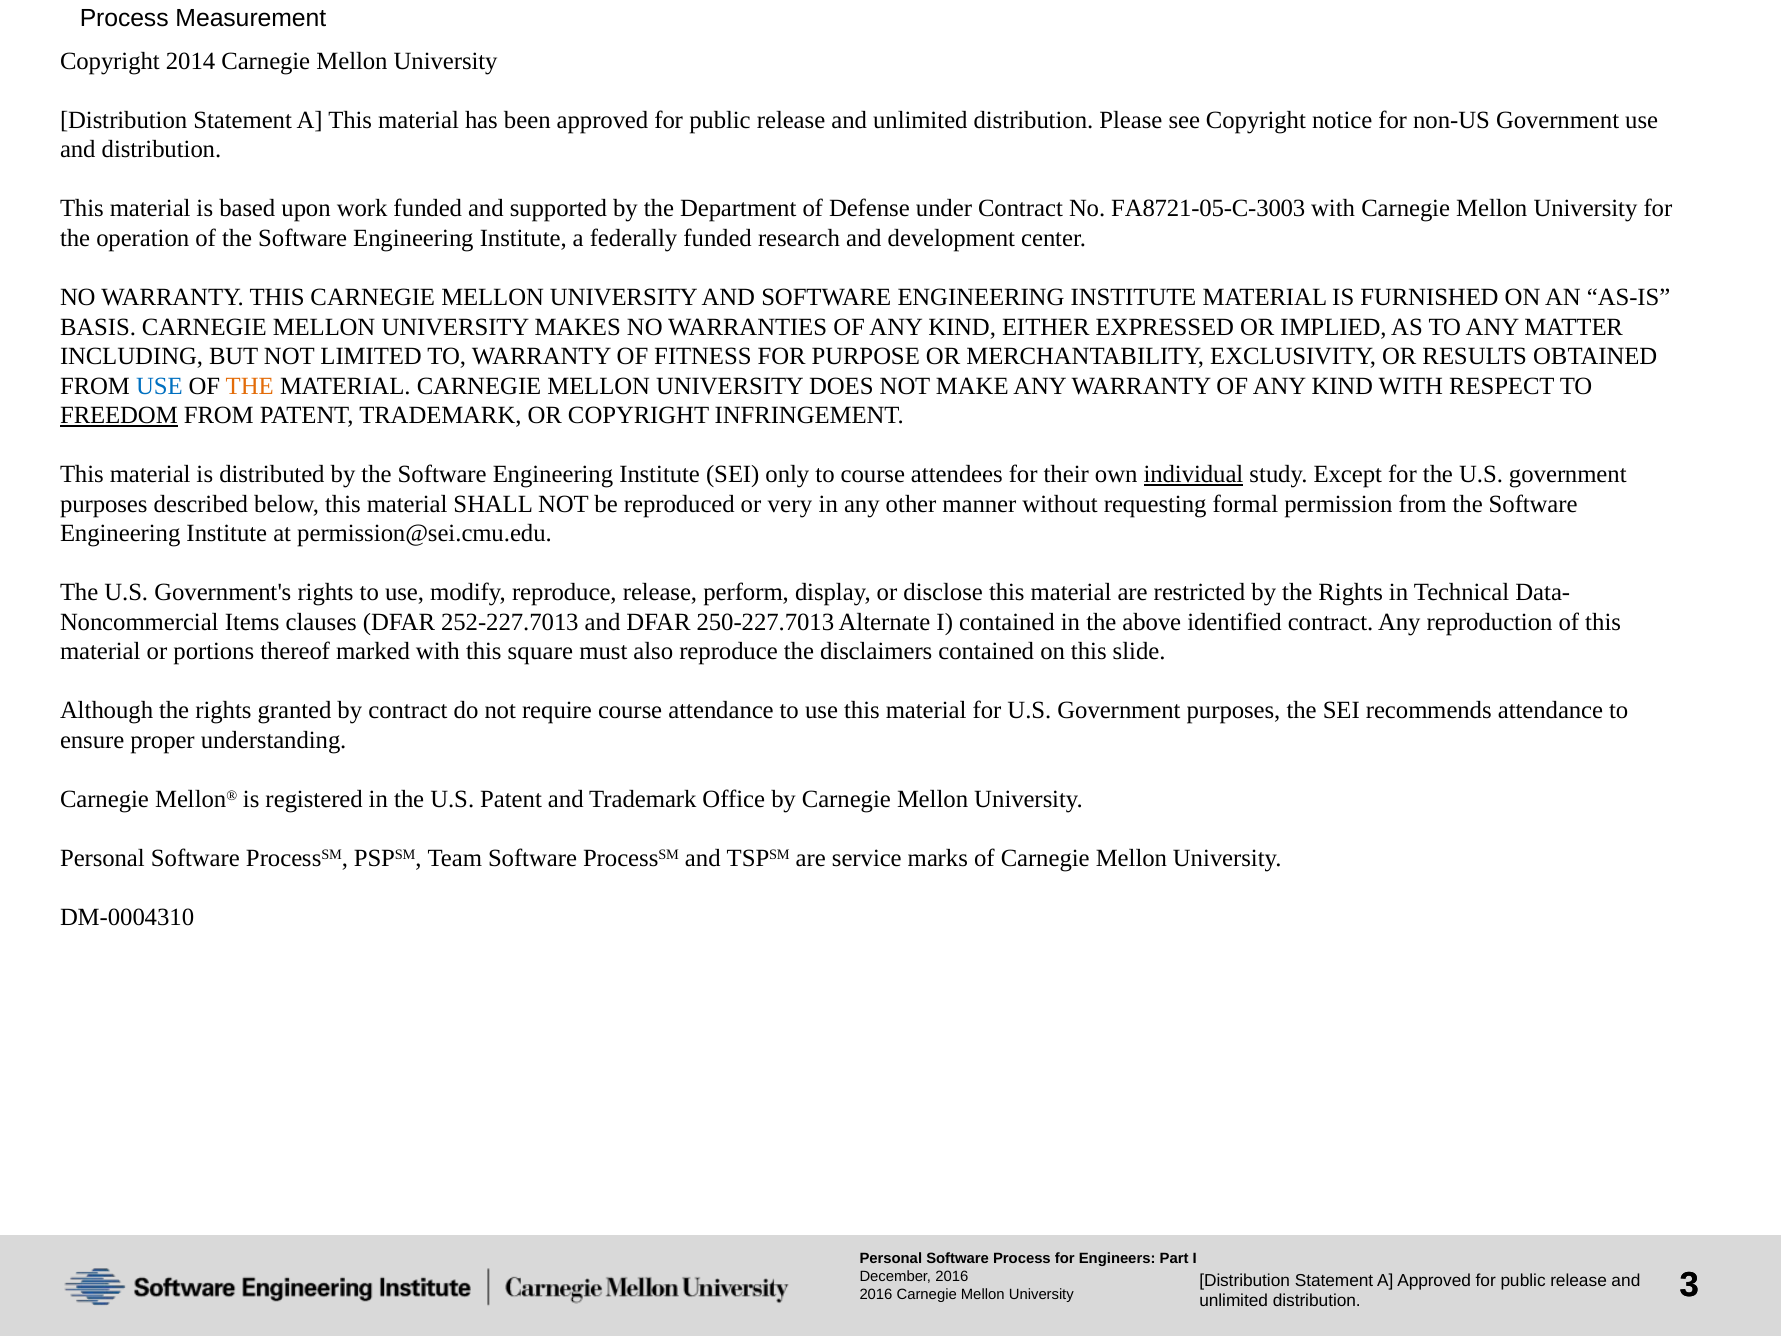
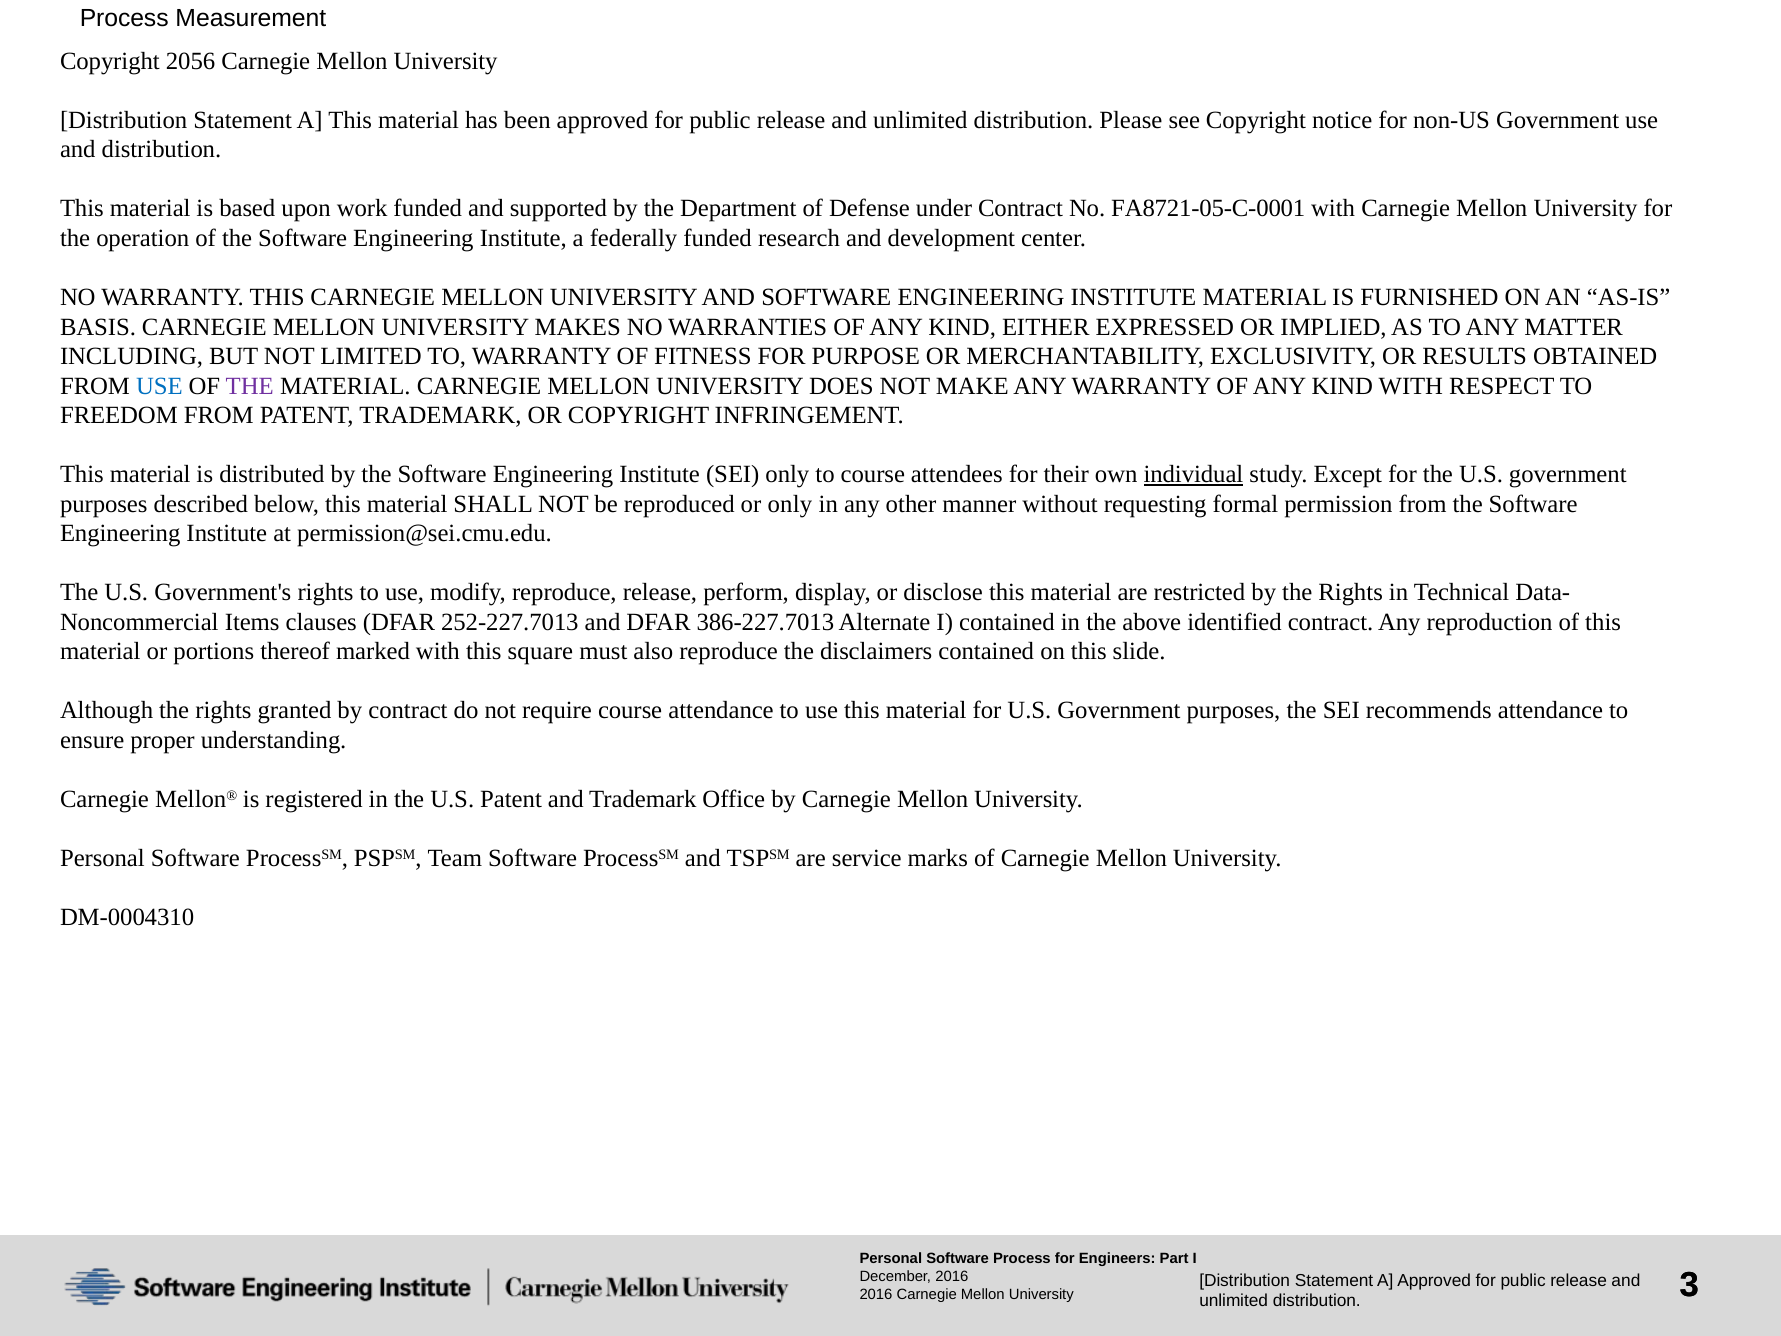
2014: 2014 -> 2056
FA8721-05-C-3003: FA8721-05-C-3003 -> FA8721-05-C-0001
THE at (250, 386) colour: orange -> purple
FREEDOM underline: present -> none
or very: very -> only
250-227.7013: 250-227.7013 -> 386-227.7013
